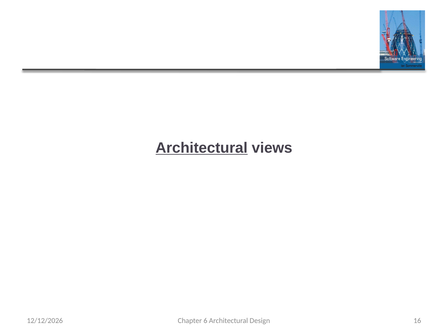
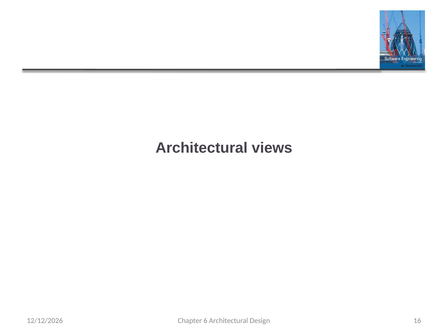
Architectural at (202, 148) underline: present -> none
